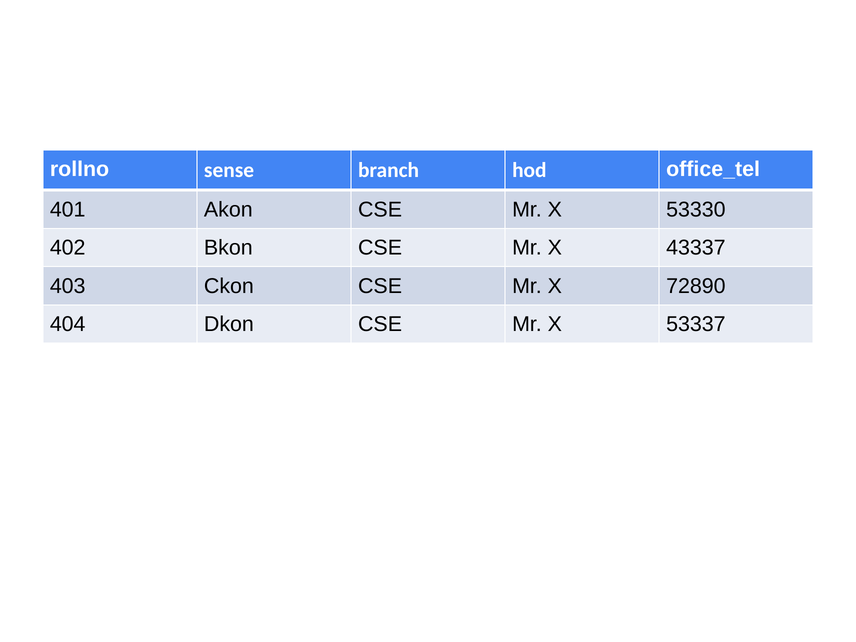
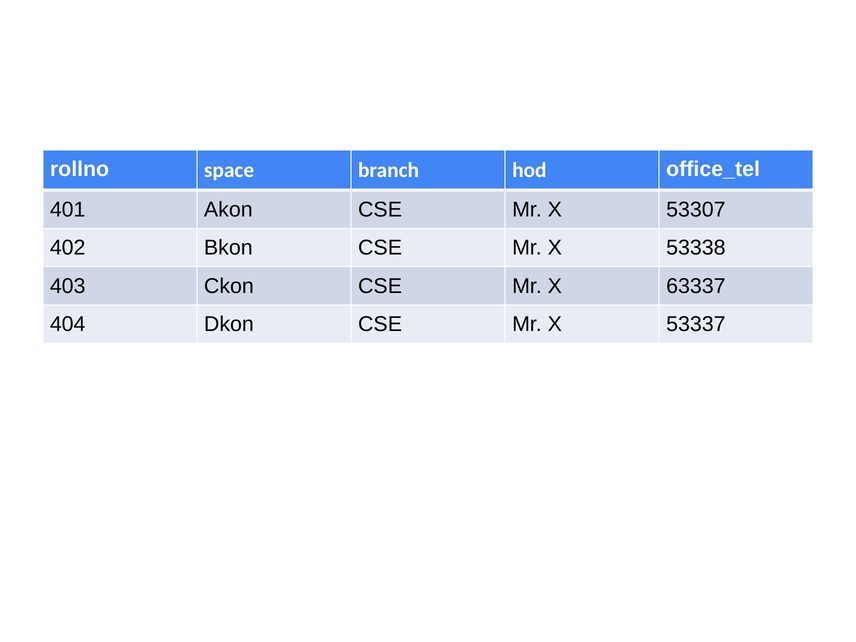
sense: sense -> space
53330: 53330 -> 53307
43337: 43337 -> 53338
72890: 72890 -> 63337
